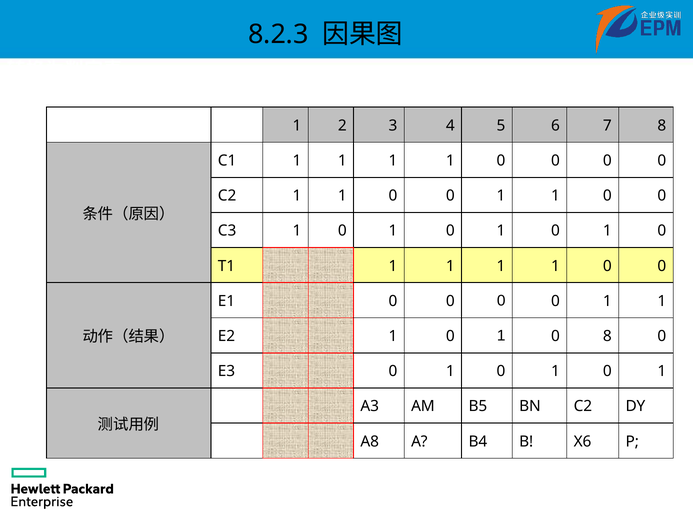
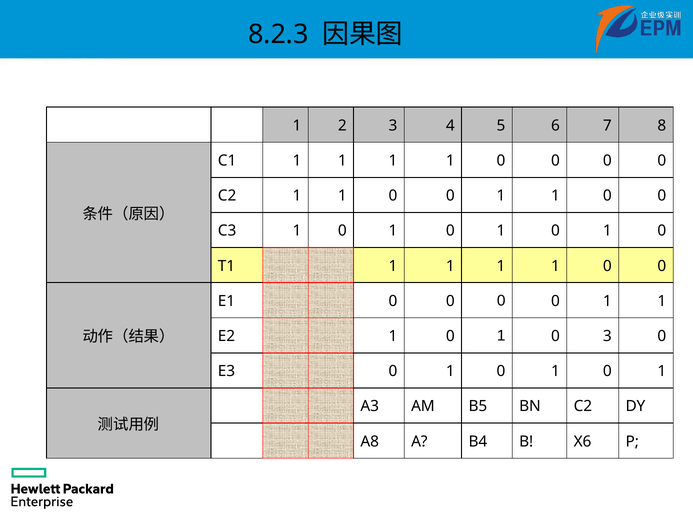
0 8: 8 -> 3
